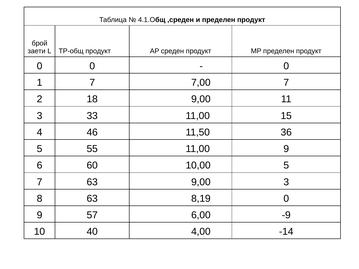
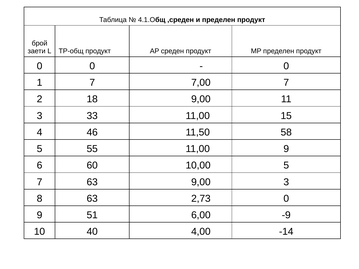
36: 36 -> 58
8,19: 8,19 -> 2,73
57: 57 -> 51
